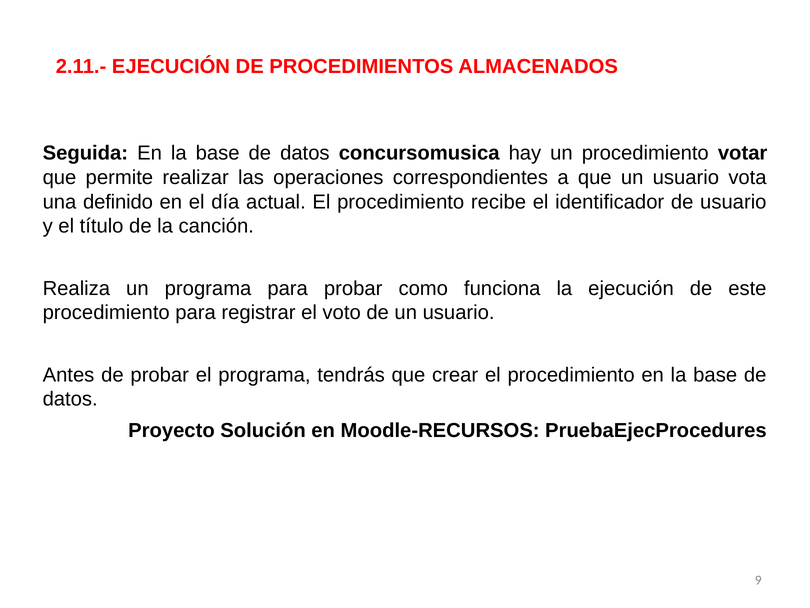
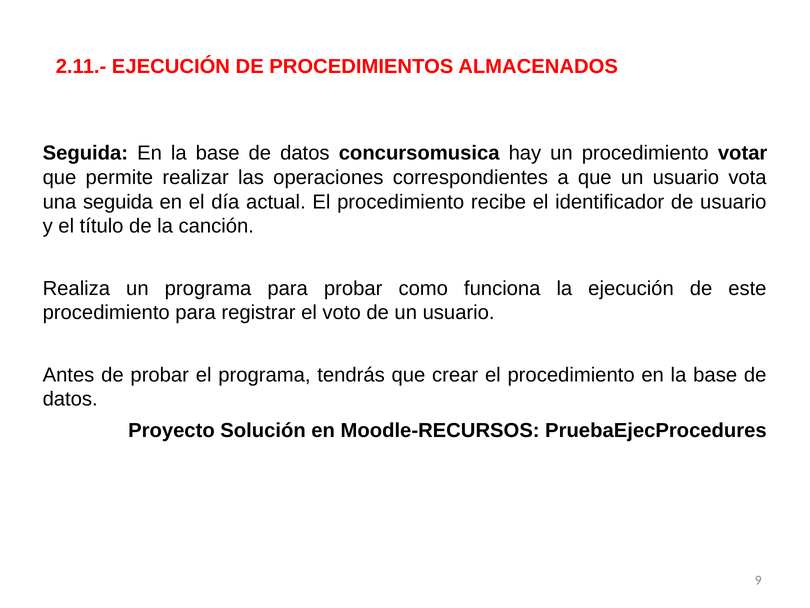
una definido: definido -> seguida
